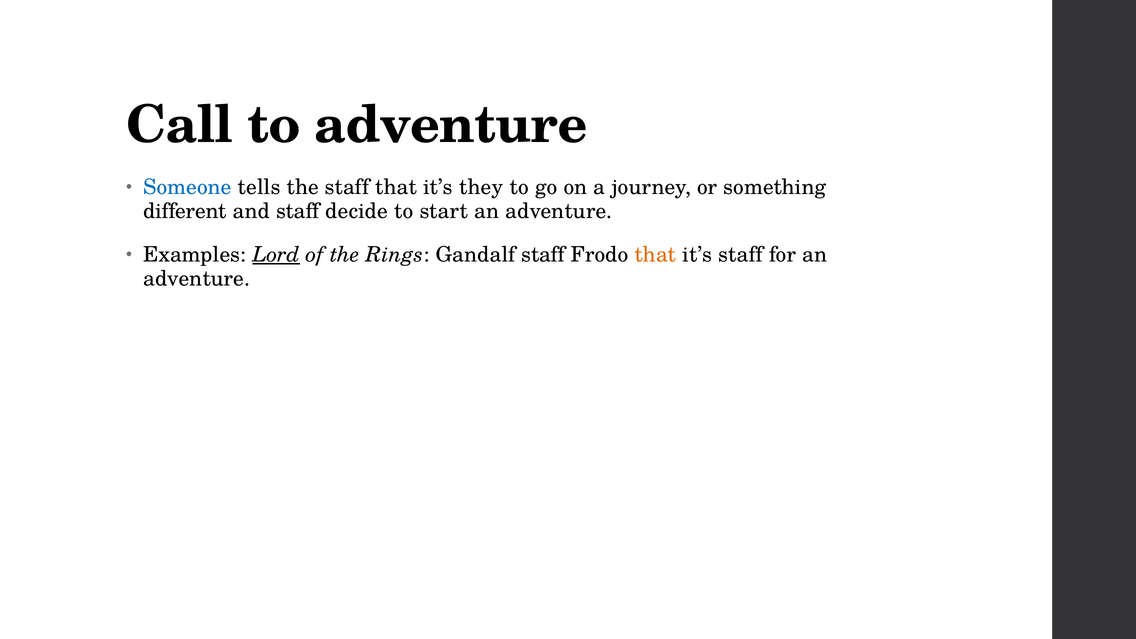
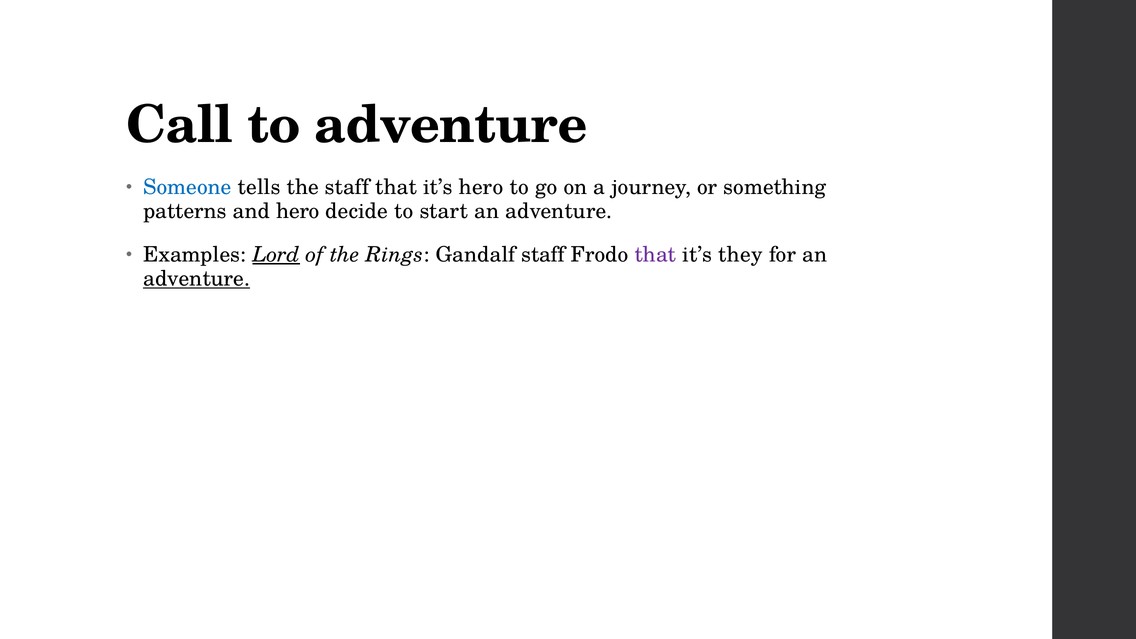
it’s they: they -> hero
different: different -> patterns
and staff: staff -> hero
that at (655, 255) colour: orange -> purple
it’s staff: staff -> they
adventure at (197, 279) underline: none -> present
